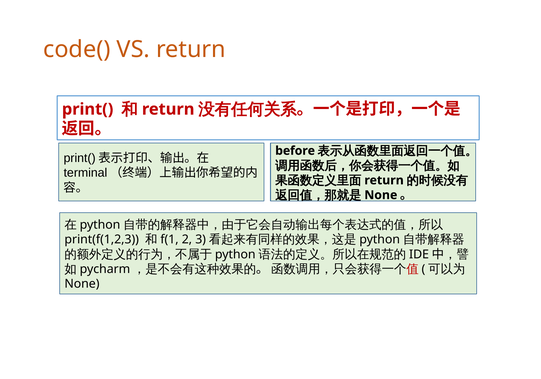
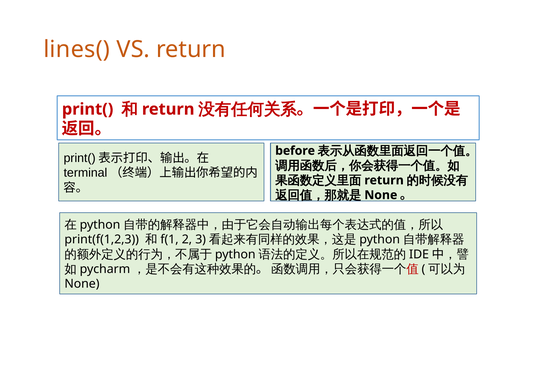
code(: code( -> lines(
